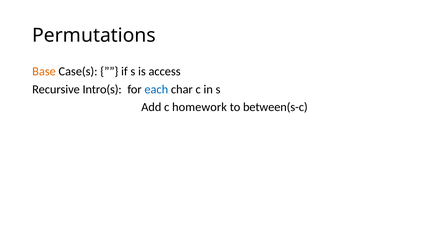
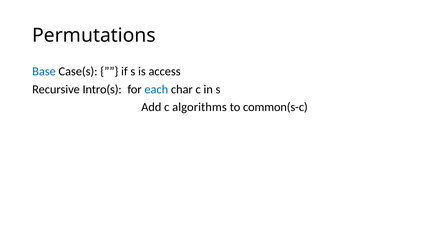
Base colour: orange -> blue
homework: homework -> algorithms
between(s-c: between(s-c -> common(s-c
